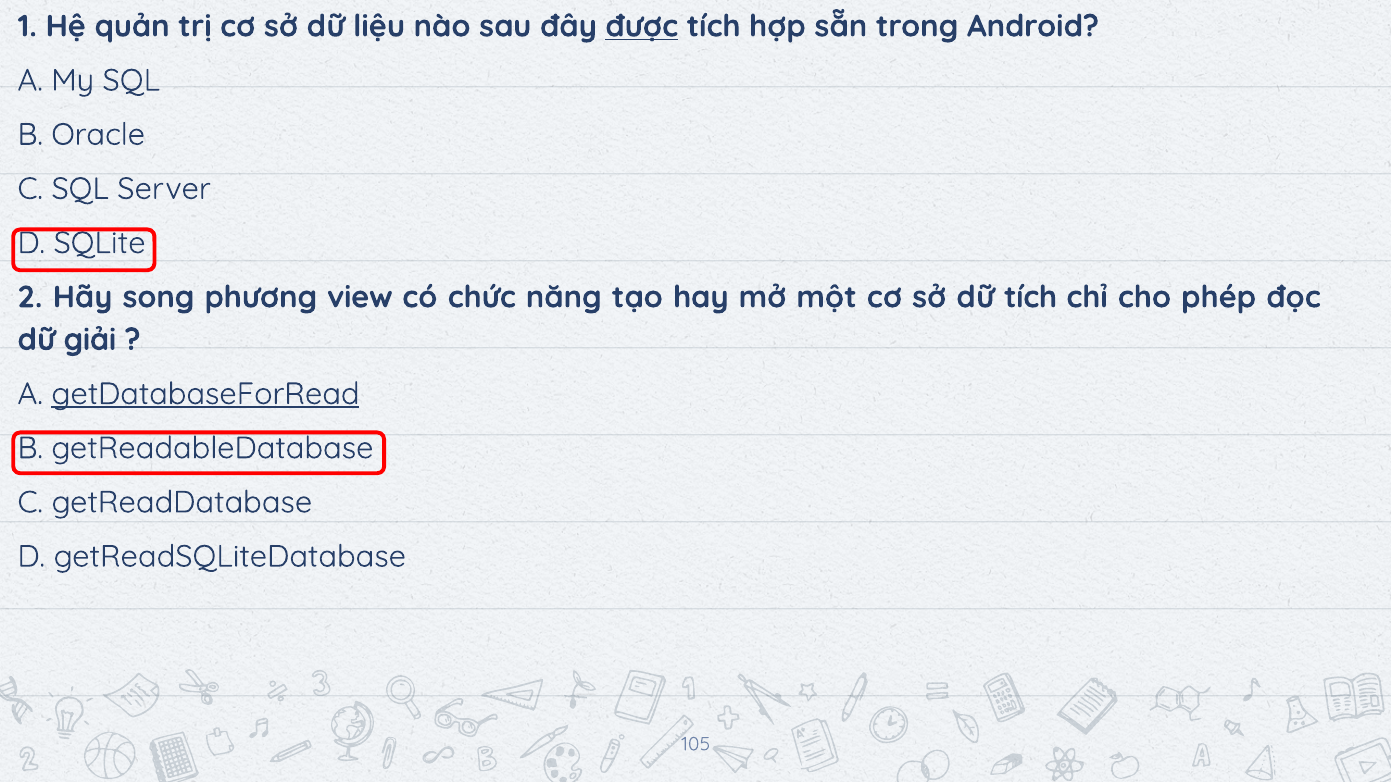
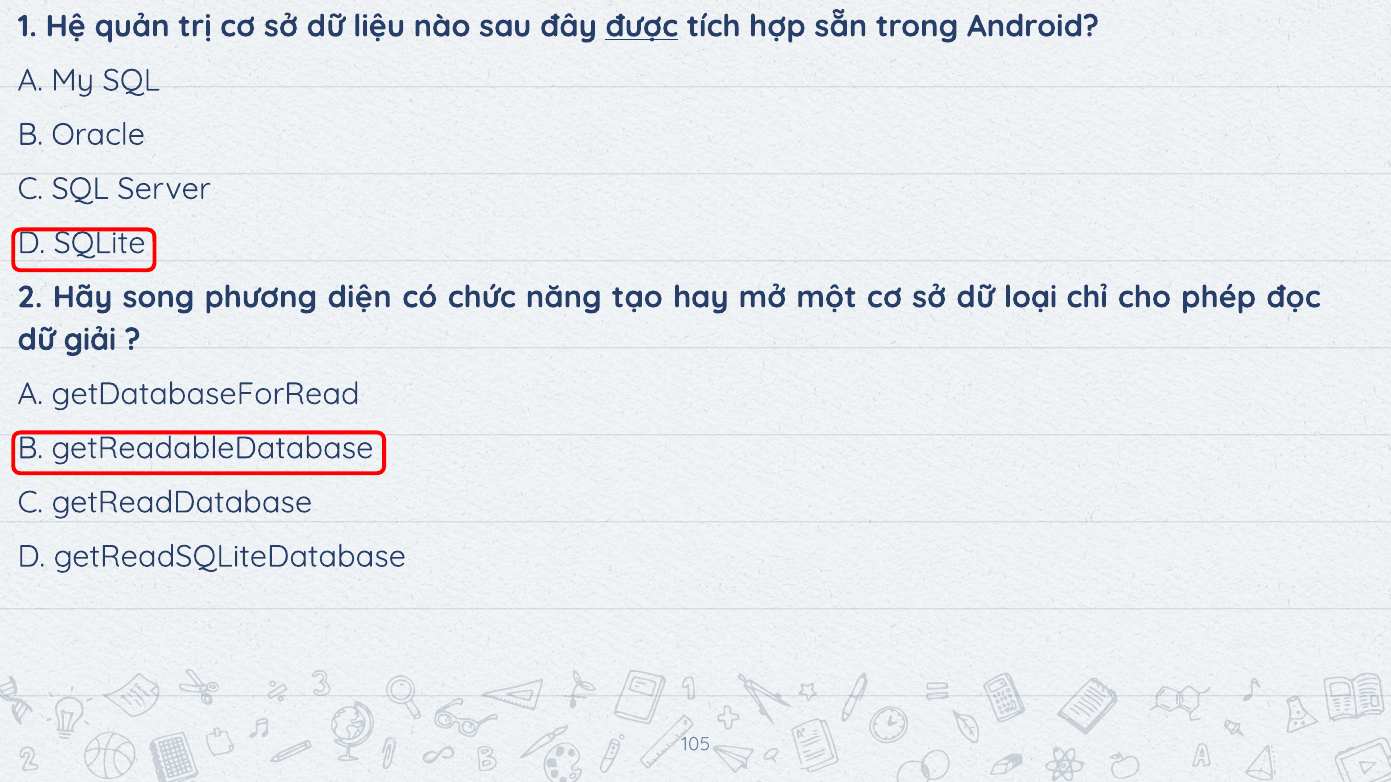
view: view -> diện
dữ tích: tích -> loại
getDatabaseForRead underline: present -> none
